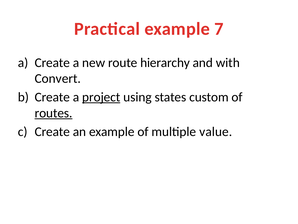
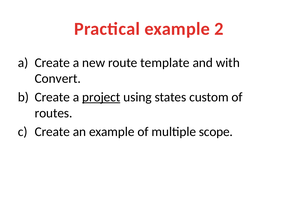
7: 7 -> 2
hierarchy: hierarchy -> template
routes underline: present -> none
value: value -> scope
